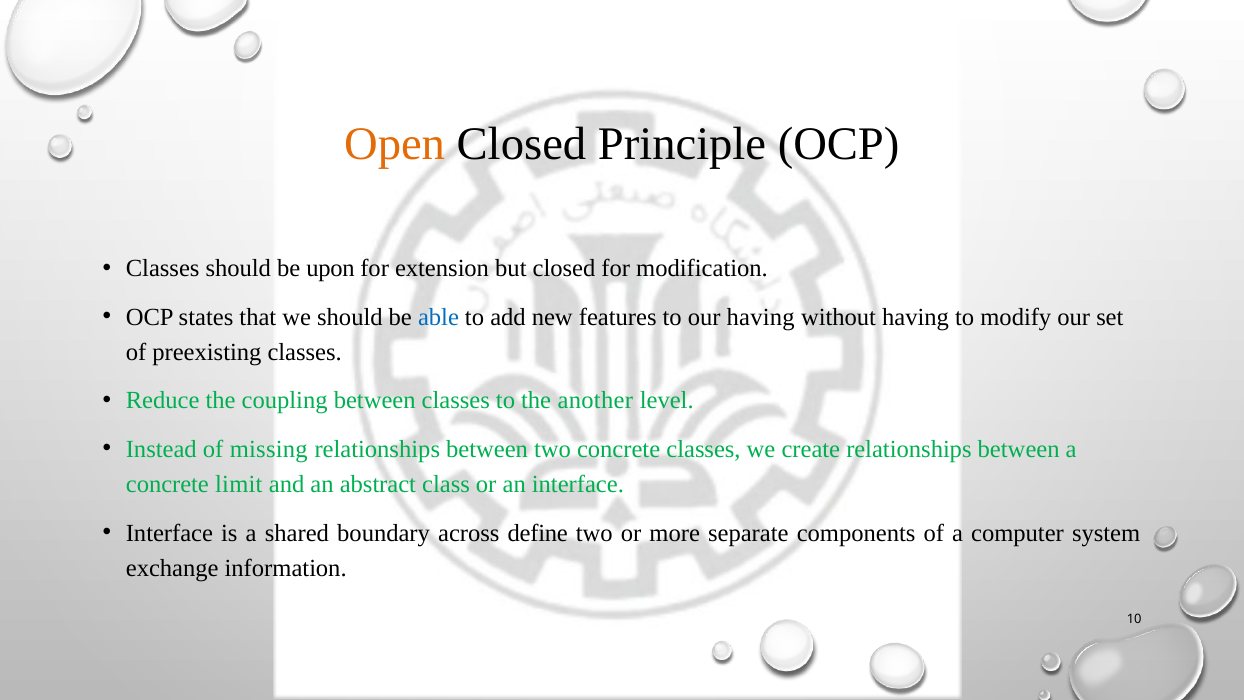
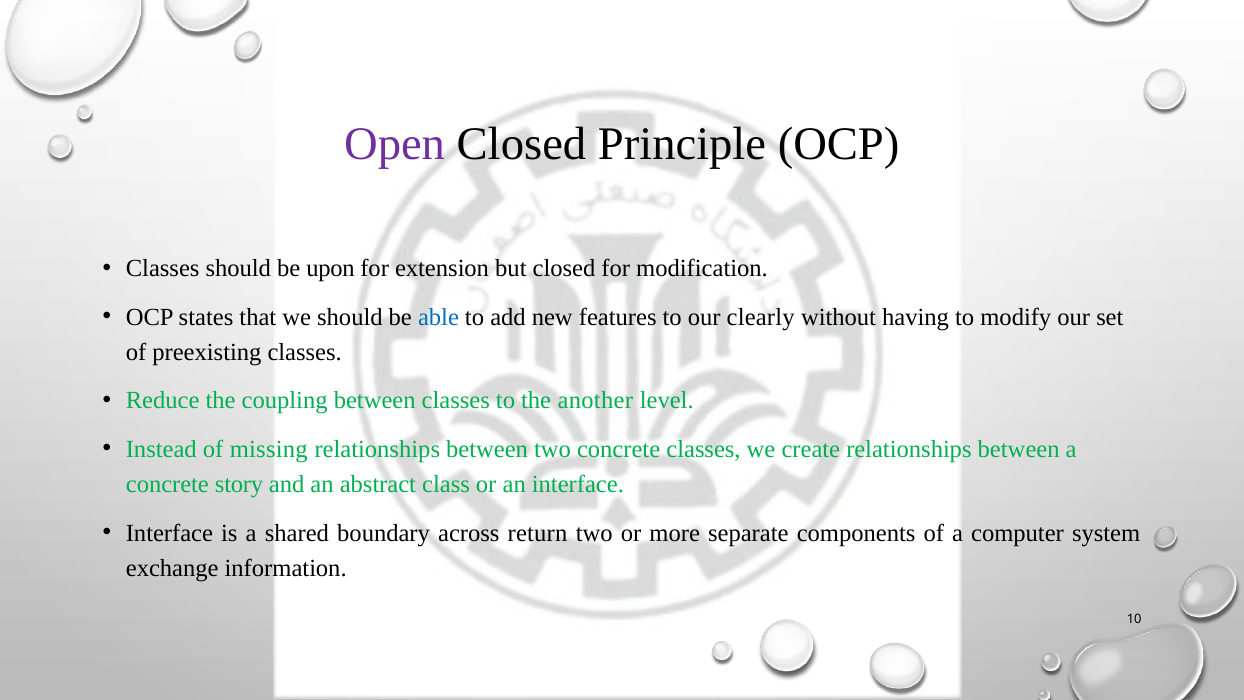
Open colour: orange -> purple
our having: having -> clearly
limit: limit -> story
define: define -> return
